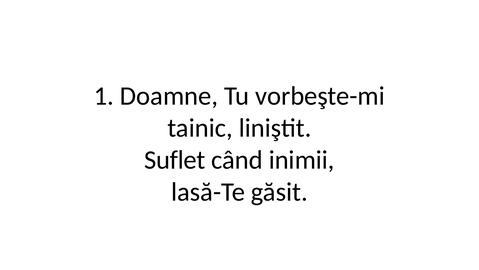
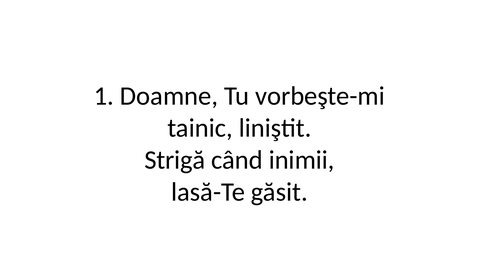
Suflet: Suflet -> Strigă
